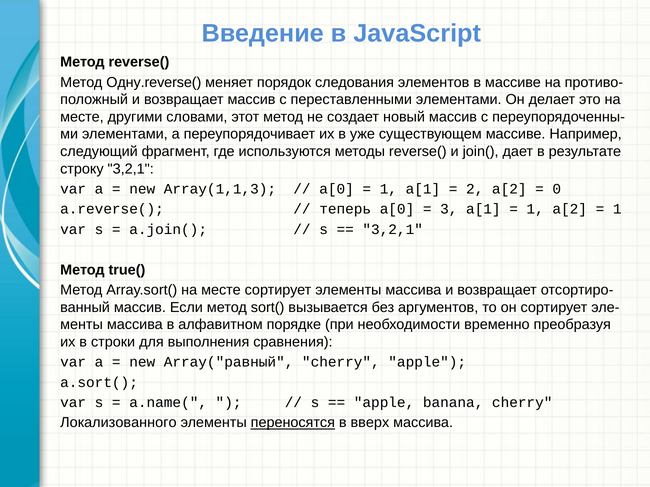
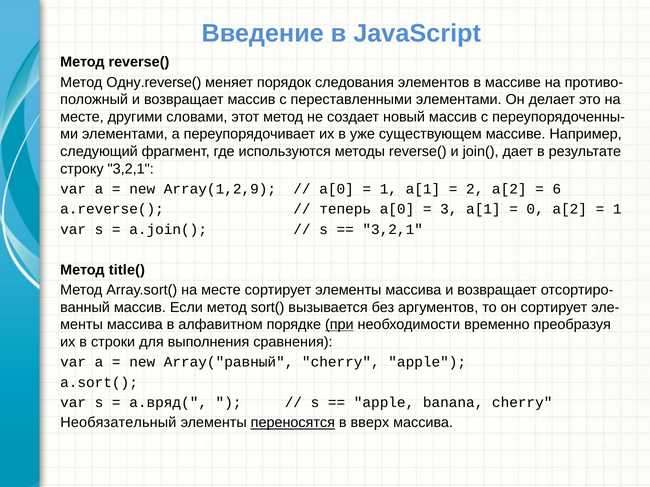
Array(1,1,3: Array(1,1,3 -> Array(1,2,9
0: 0 -> 6
1 at (535, 209): 1 -> 0
true(: true( -> title(
при underline: none -> present
a.name(: a.name( -> a.вряд(
Локализованного: Локализованного -> Необязательный
